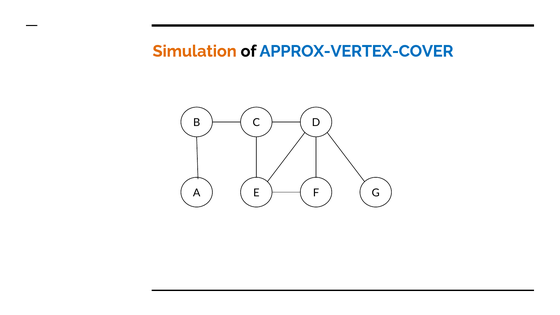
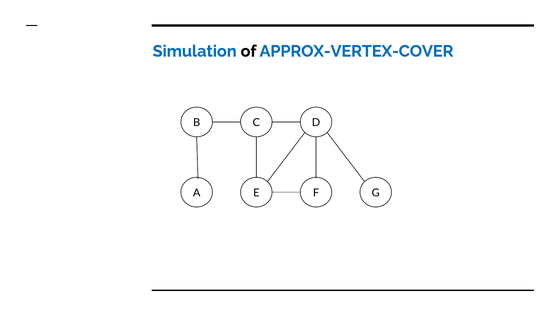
Simulation colour: orange -> blue
